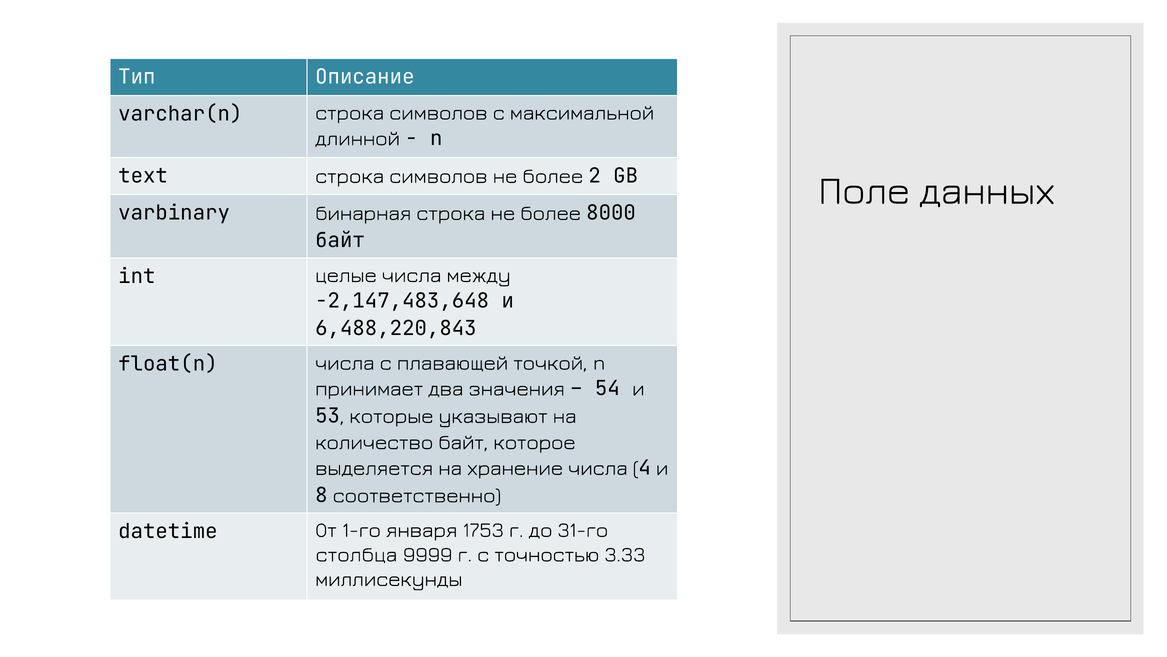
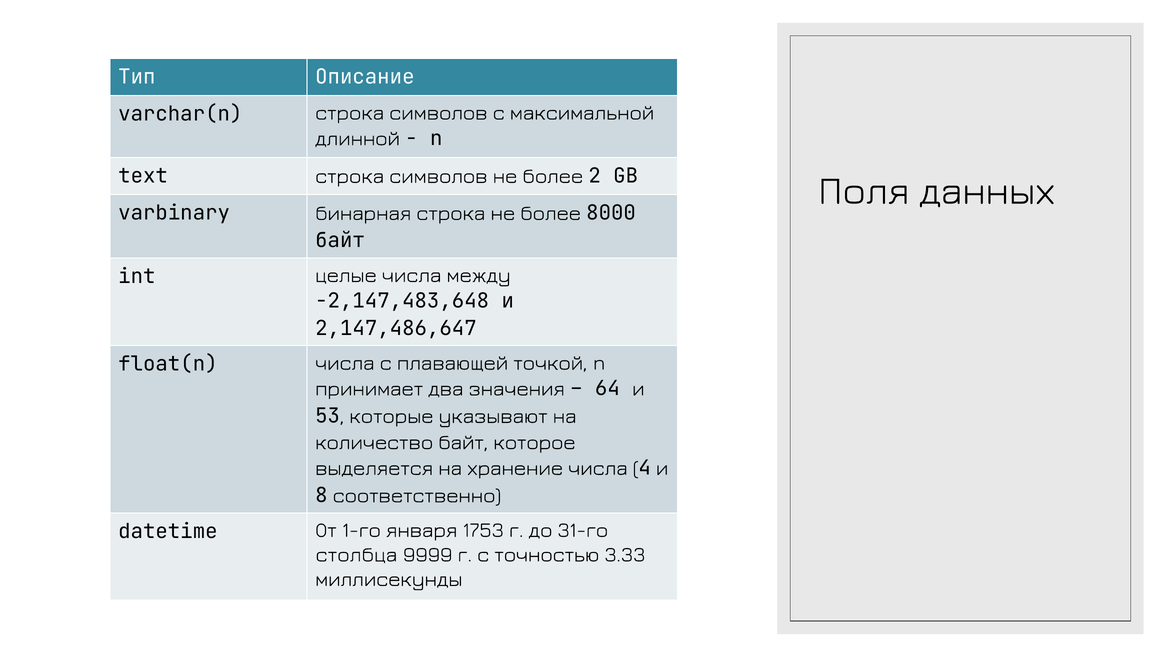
Поле: Поле -> Поля
6,488,220,843: 6,488,220,843 -> 2,147,486,647
54: 54 -> 64
